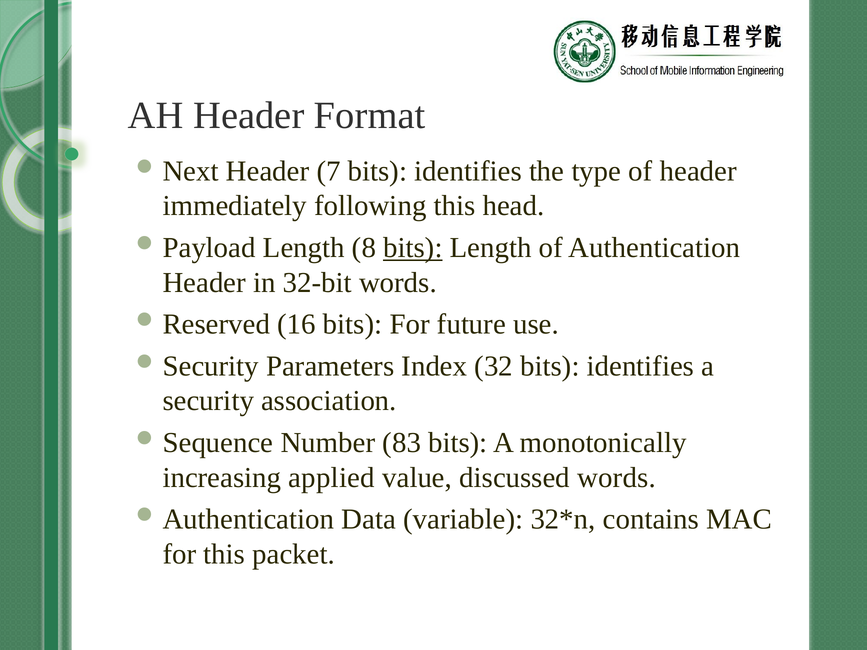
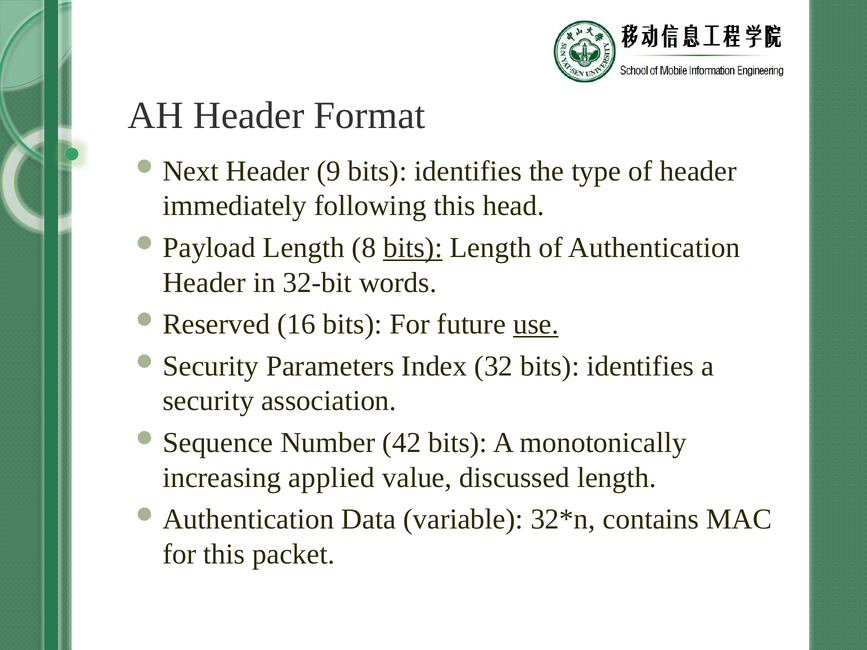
7: 7 -> 9
use underline: none -> present
83: 83 -> 42
discussed words: words -> length
